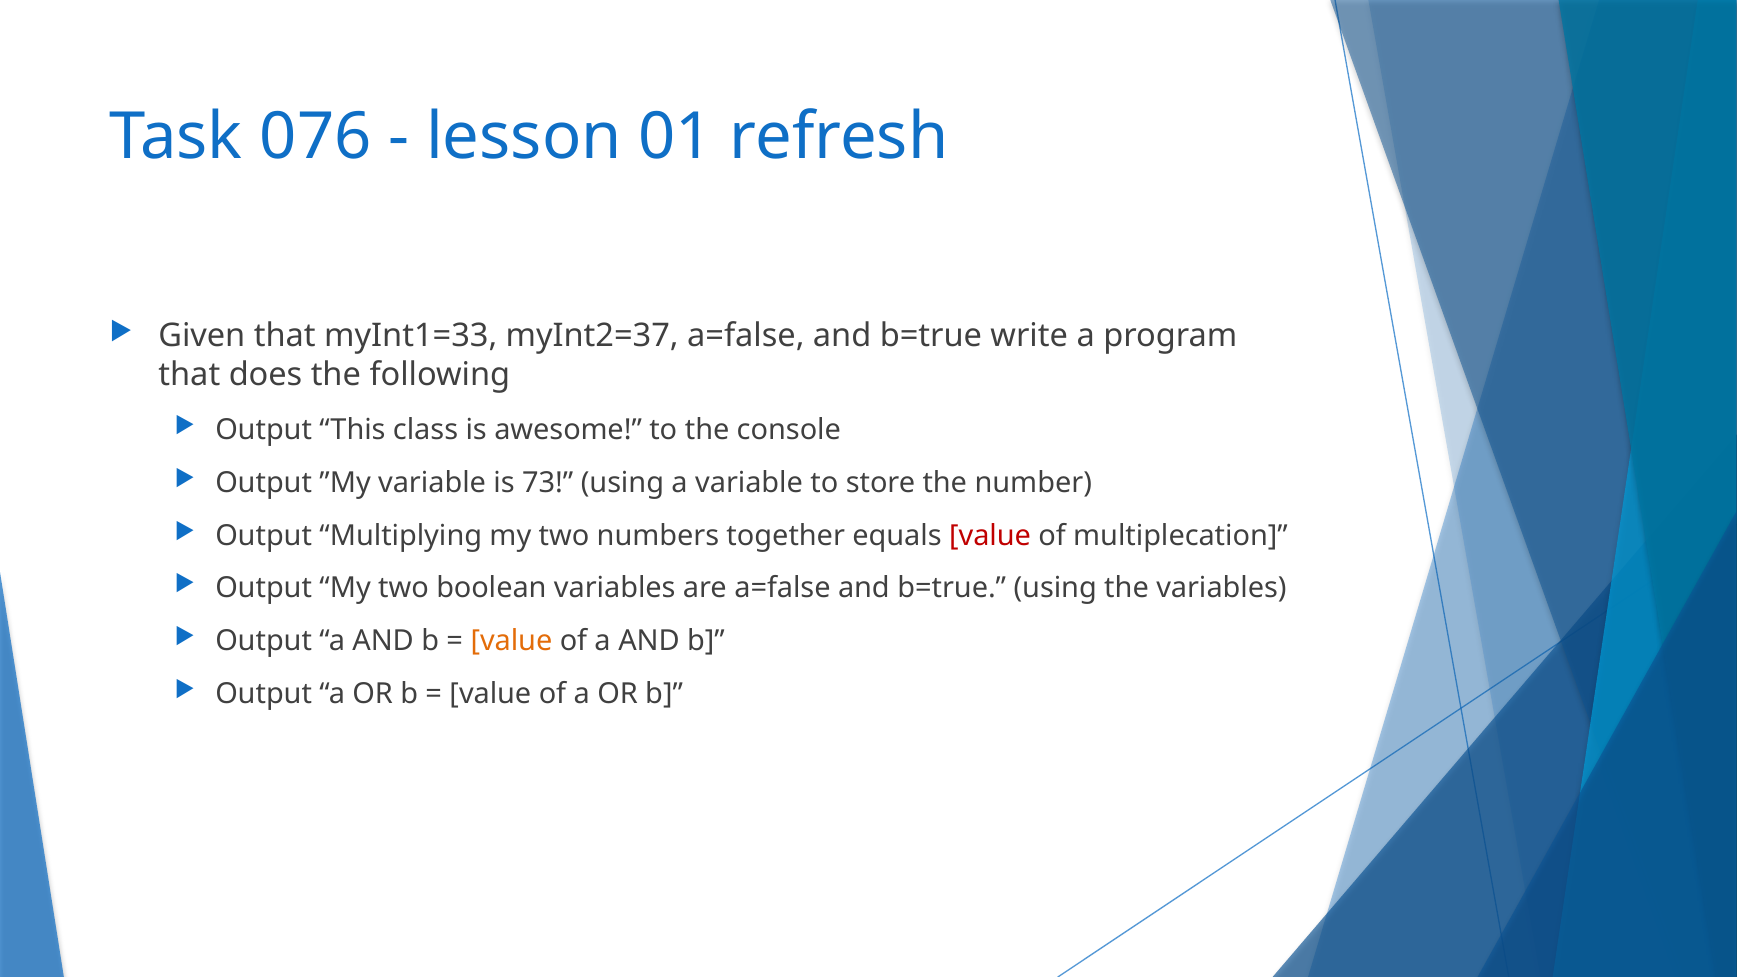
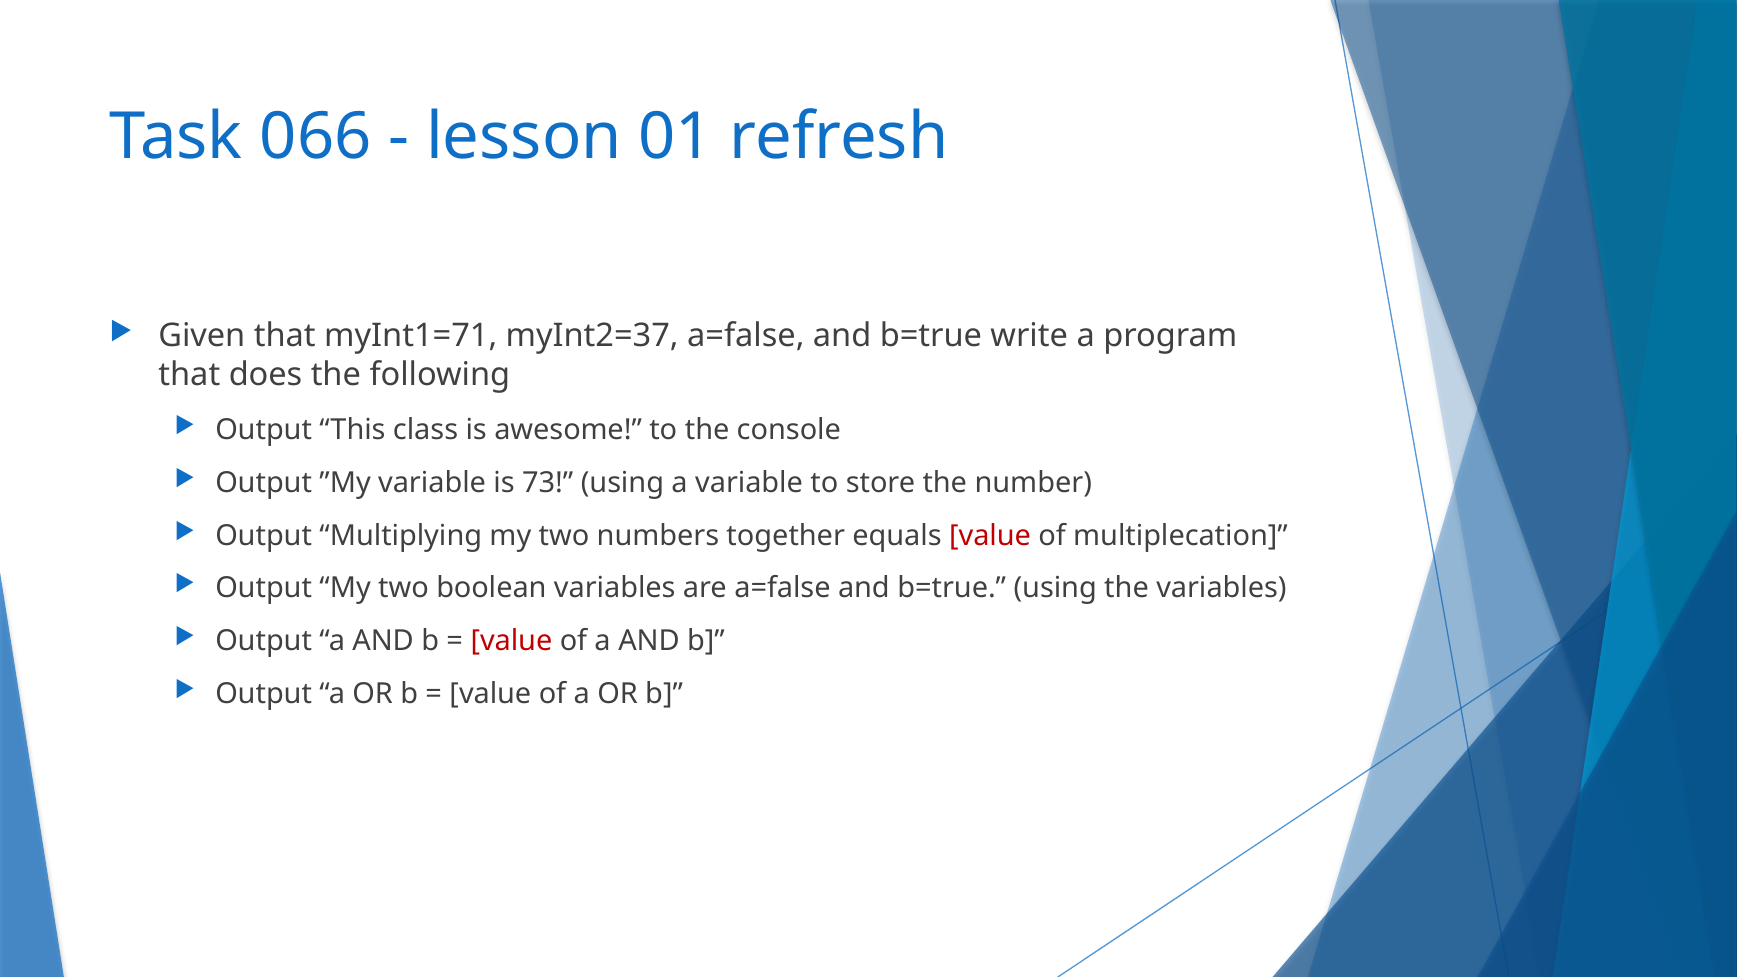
076: 076 -> 066
myInt1=33: myInt1=33 -> myInt1=71
value at (511, 641) colour: orange -> red
